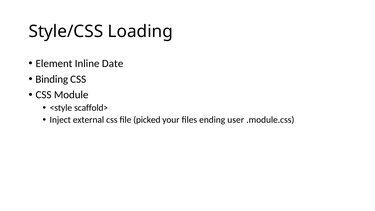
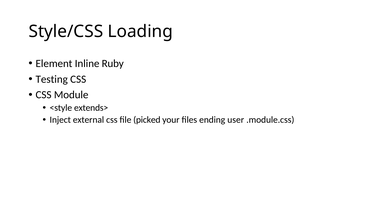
Date: Date -> Ruby
Binding: Binding -> Testing
scaffold>: scaffold> -> extends>
